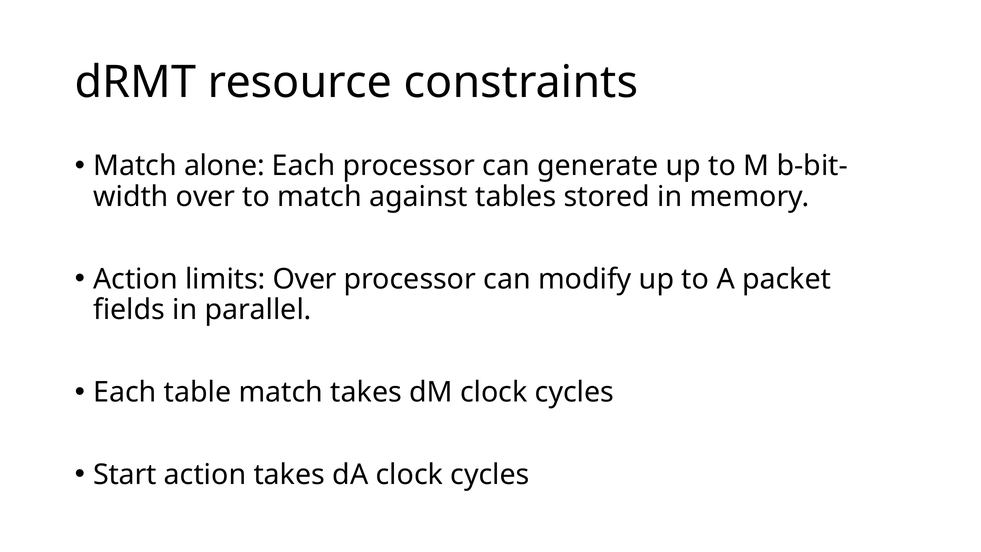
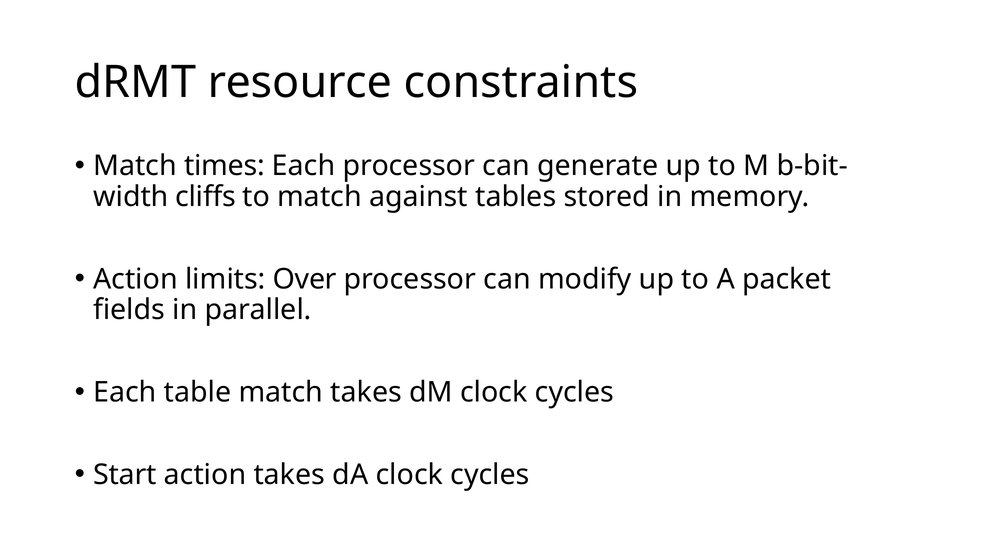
alone: alone -> times
over at (206, 197): over -> cliffs
